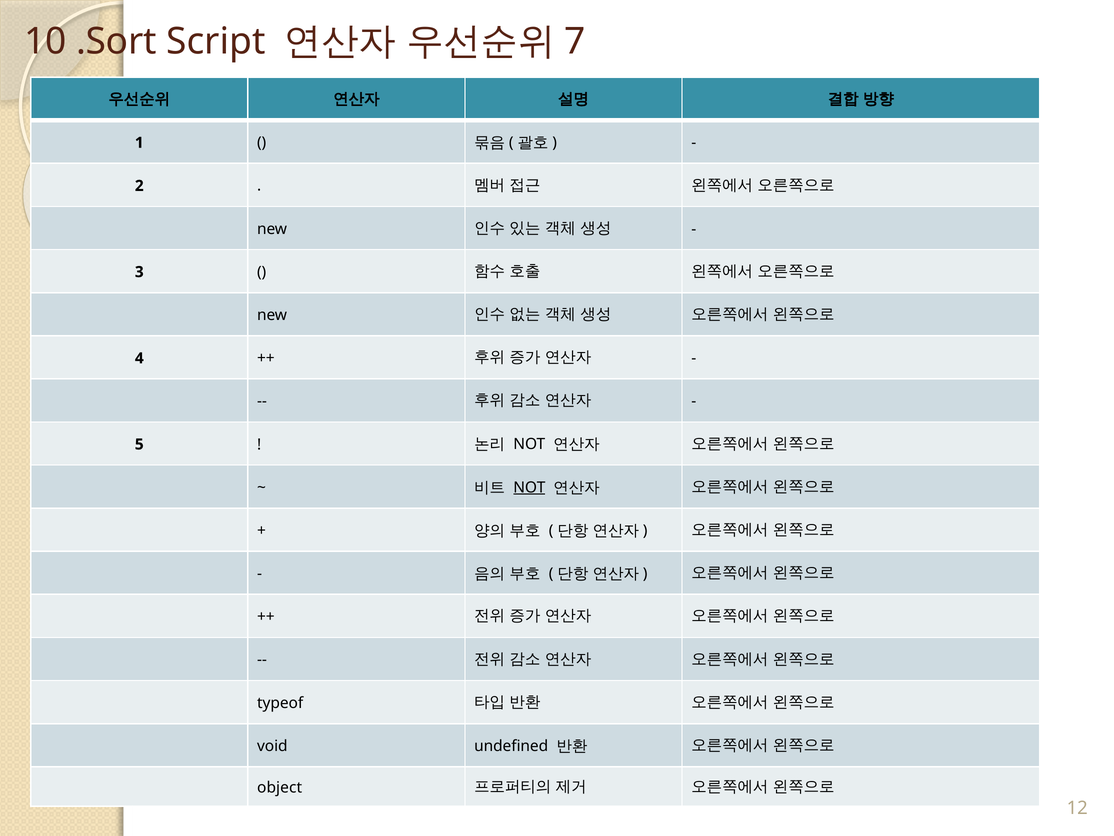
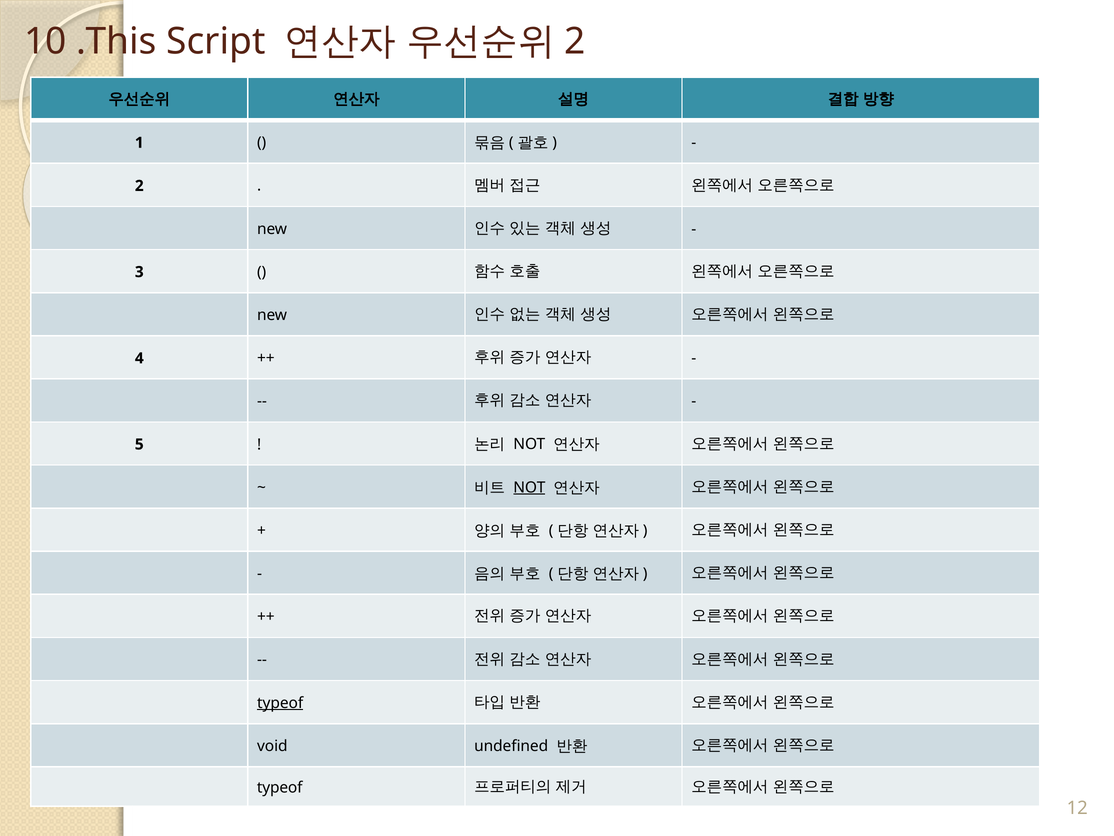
.Sort: .Sort -> .This
7 at (575, 42): 7 -> 2
typeof at (280, 703) underline: none -> present
object at (280, 787): object -> typeof
